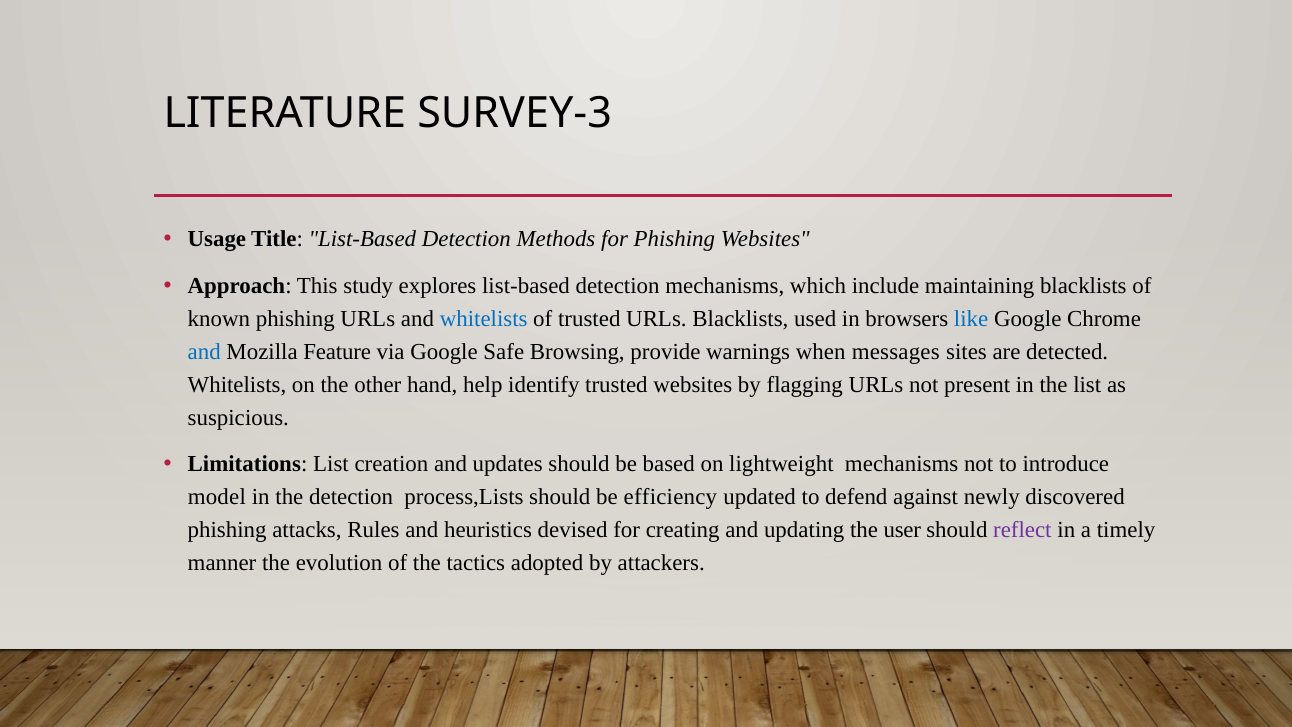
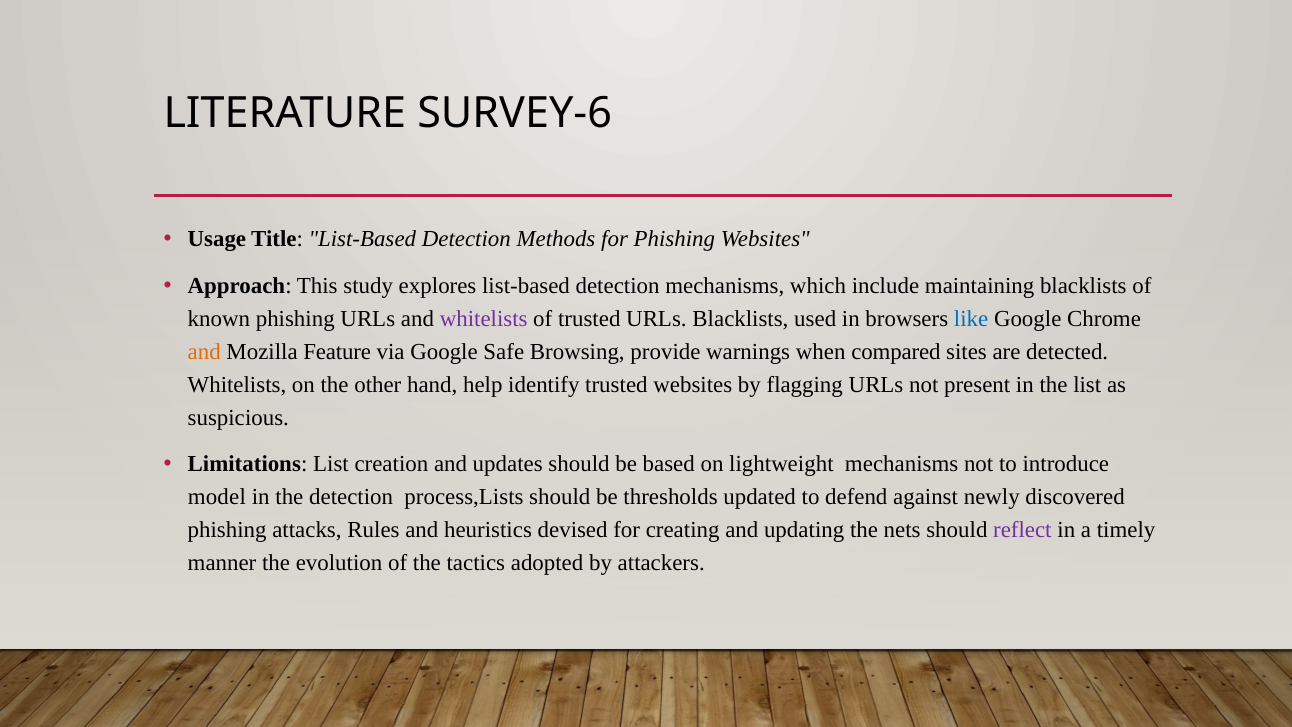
SURVEY-3: SURVEY-3 -> SURVEY-6
whitelists at (484, 319) colour: blue -> purple
and at (204, 352) colour: blue -> orange
messages: messages -> compared
efficiency: efficiency -> thresholds
user: user -> nets
